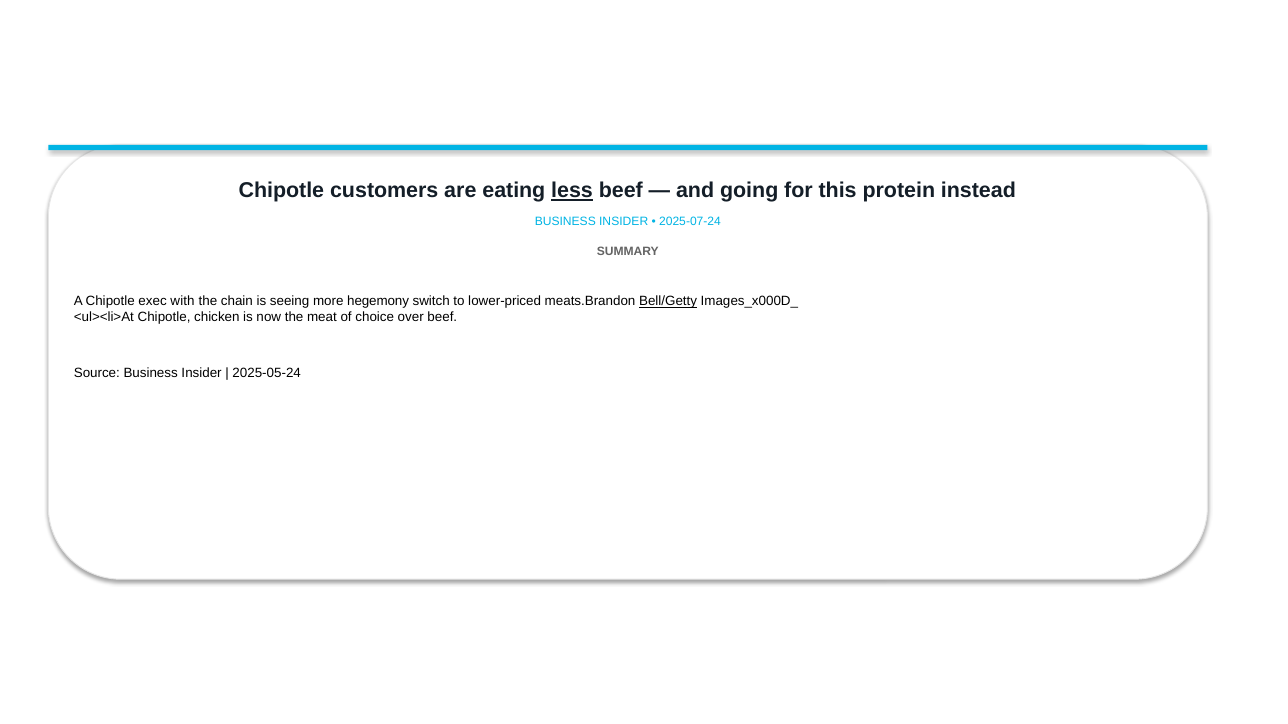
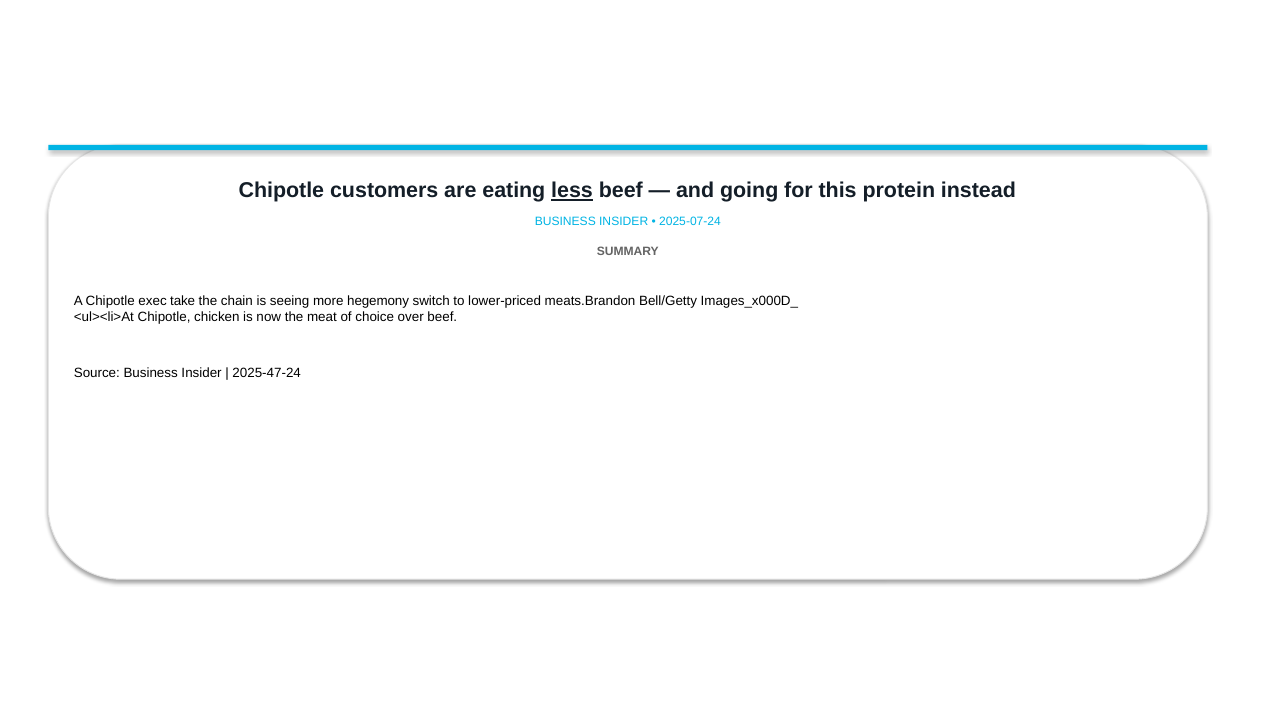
with: with -> take
Bell/Getty underline: present -> none
2025-05-24: 2025-05-24 -> 2025-47-24
